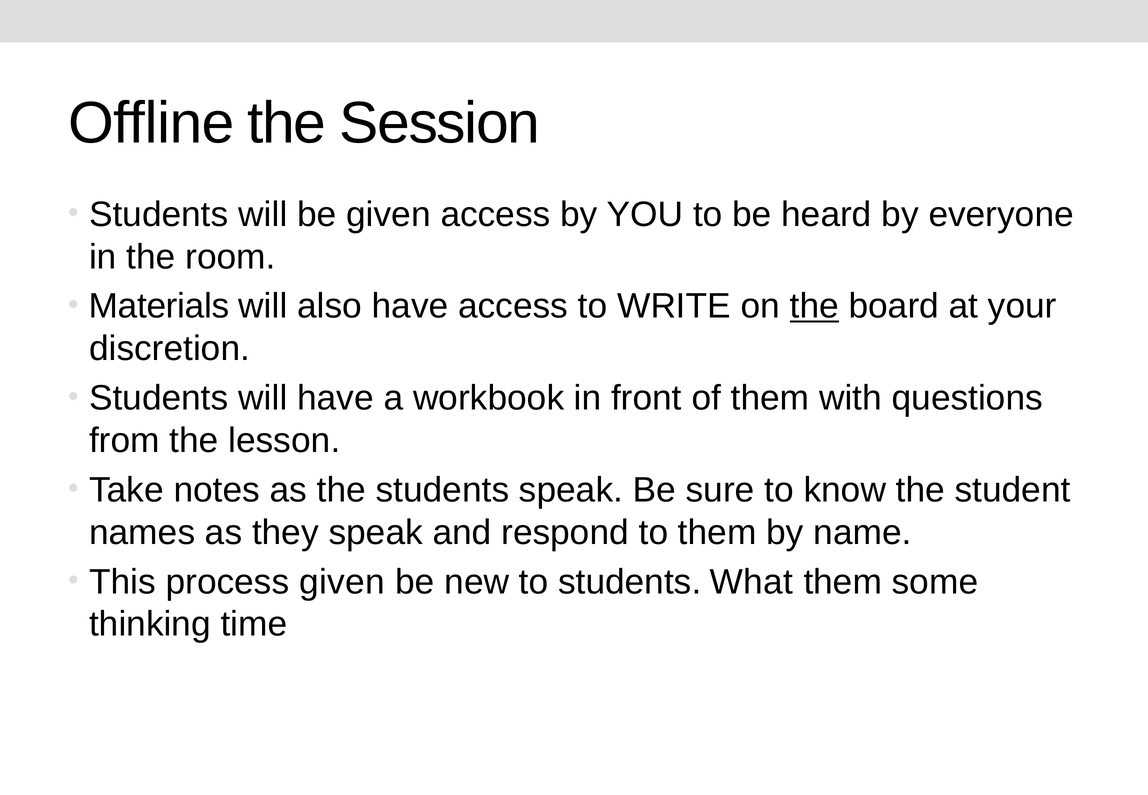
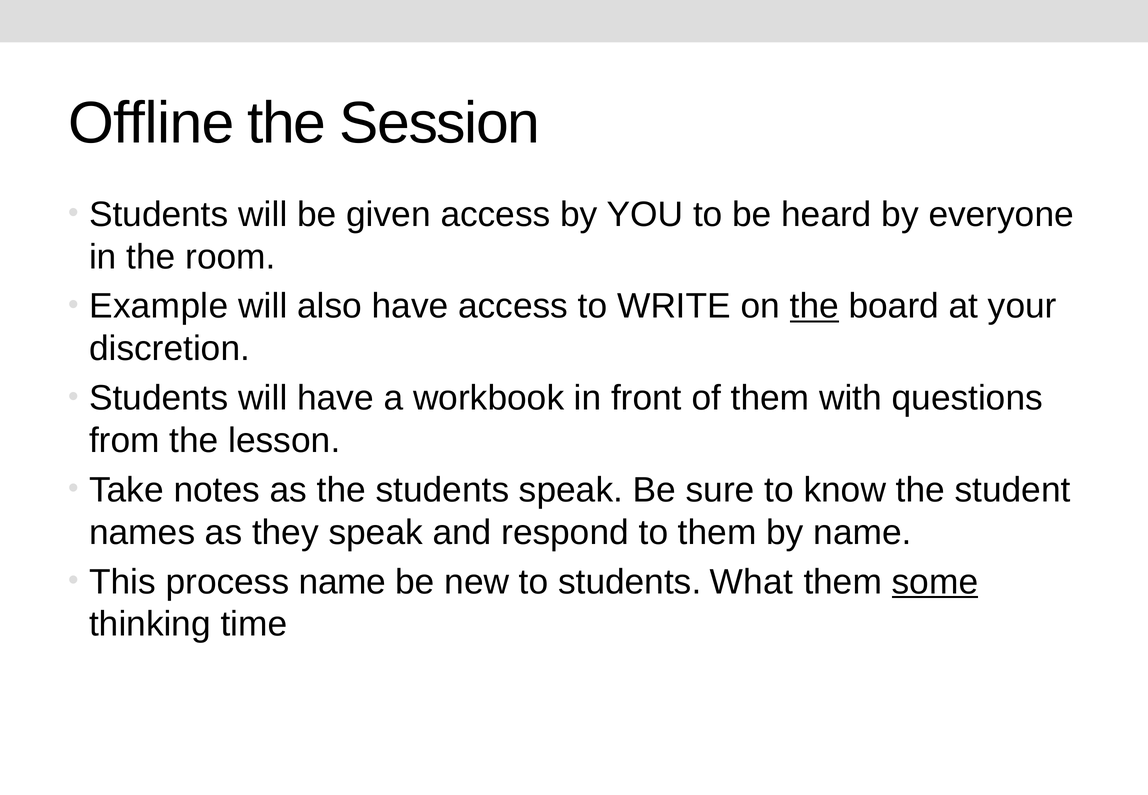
Materials: Materials -> Example
process given: given -> name
some underline: none -> present
